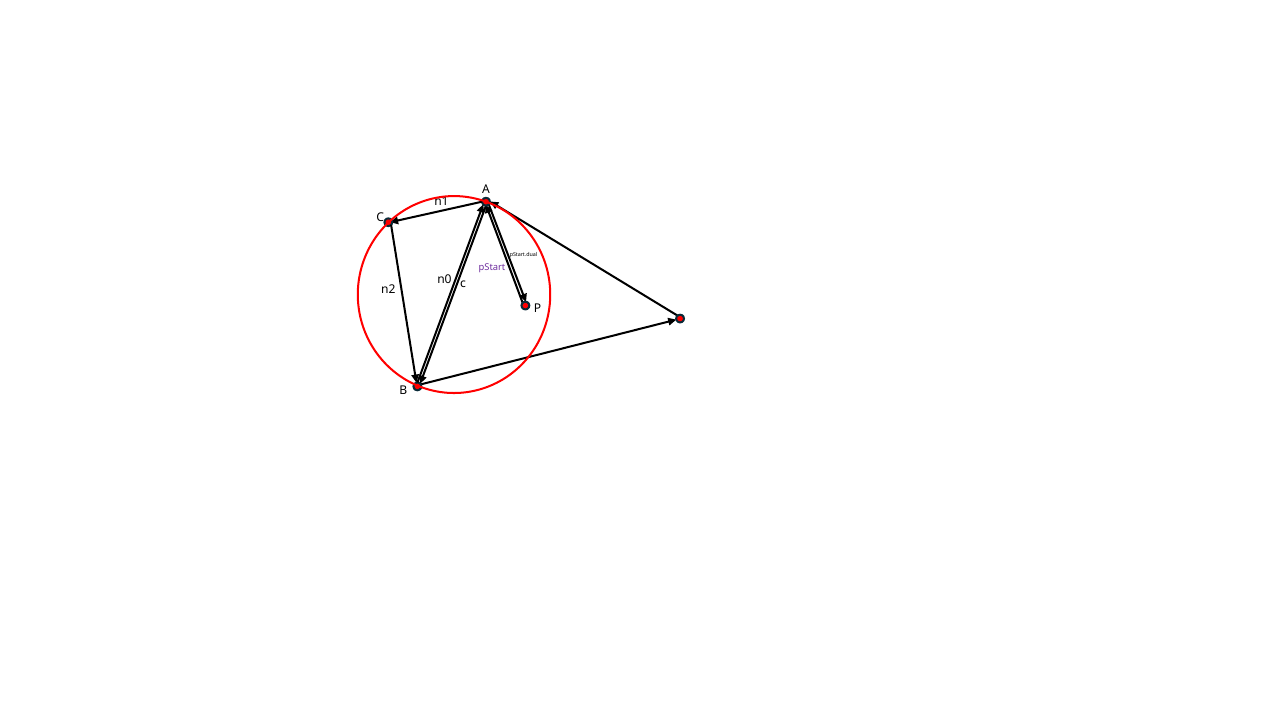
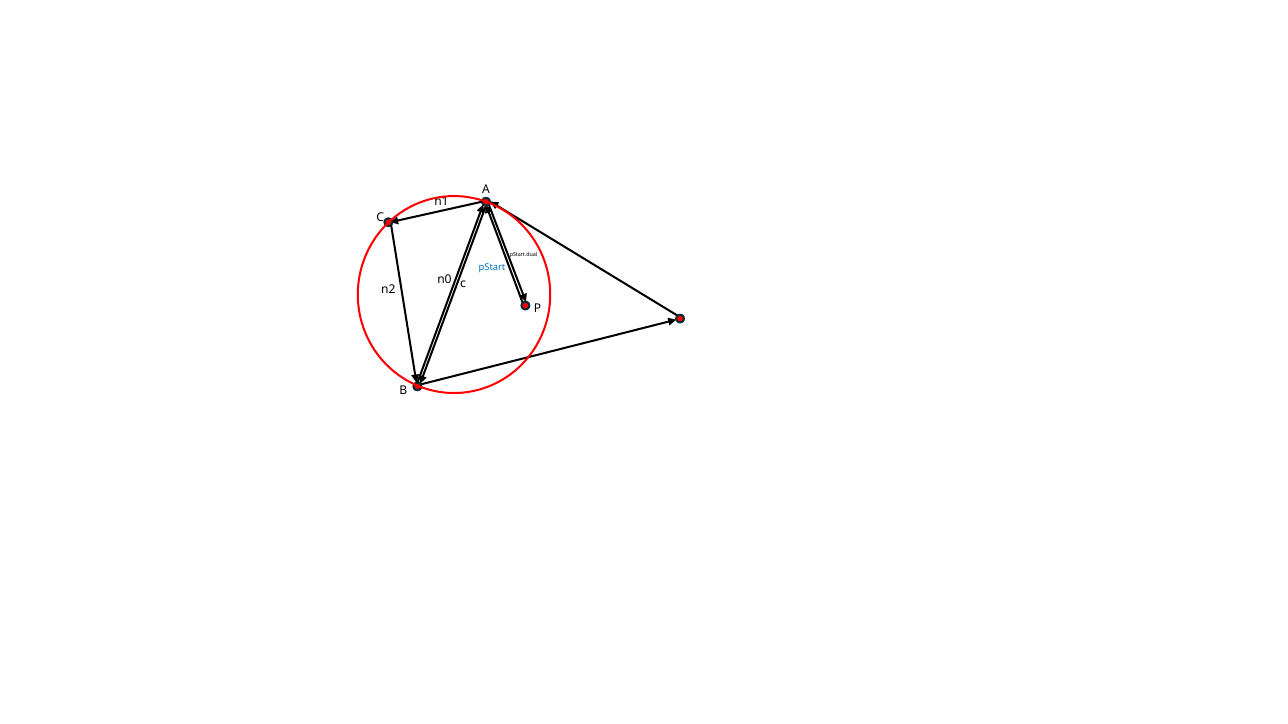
pStart colour: purple -> blue
